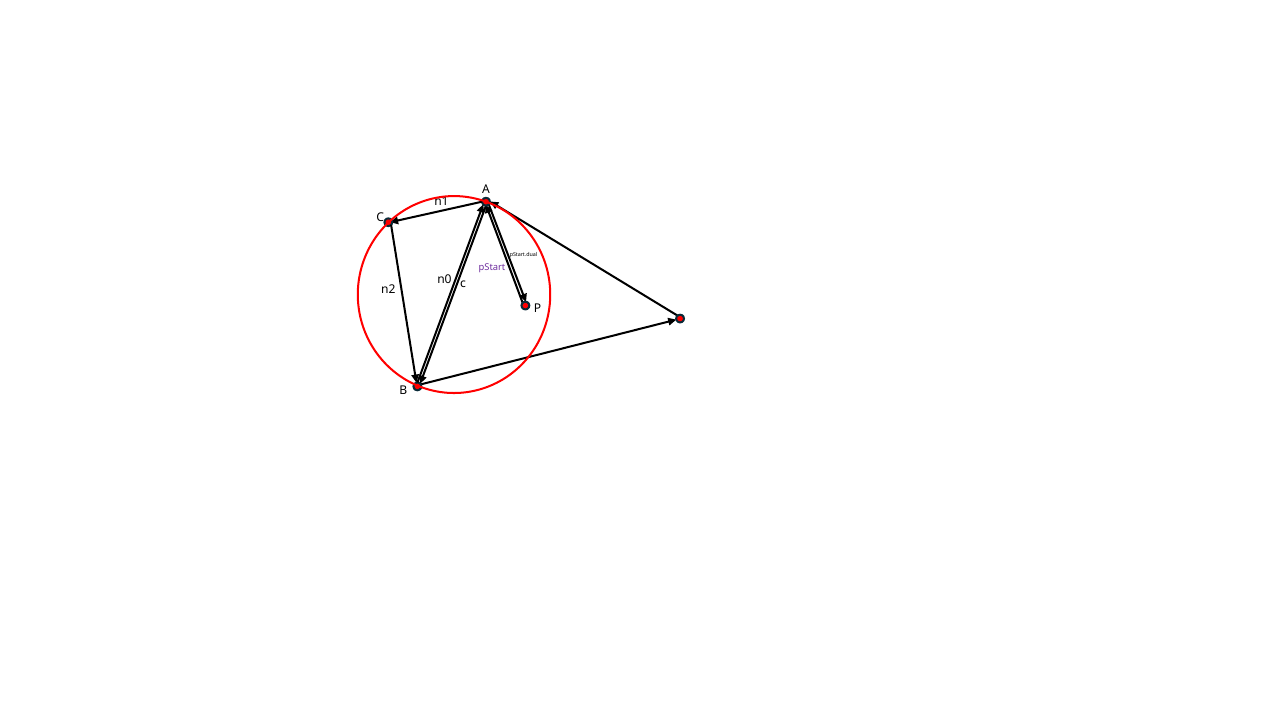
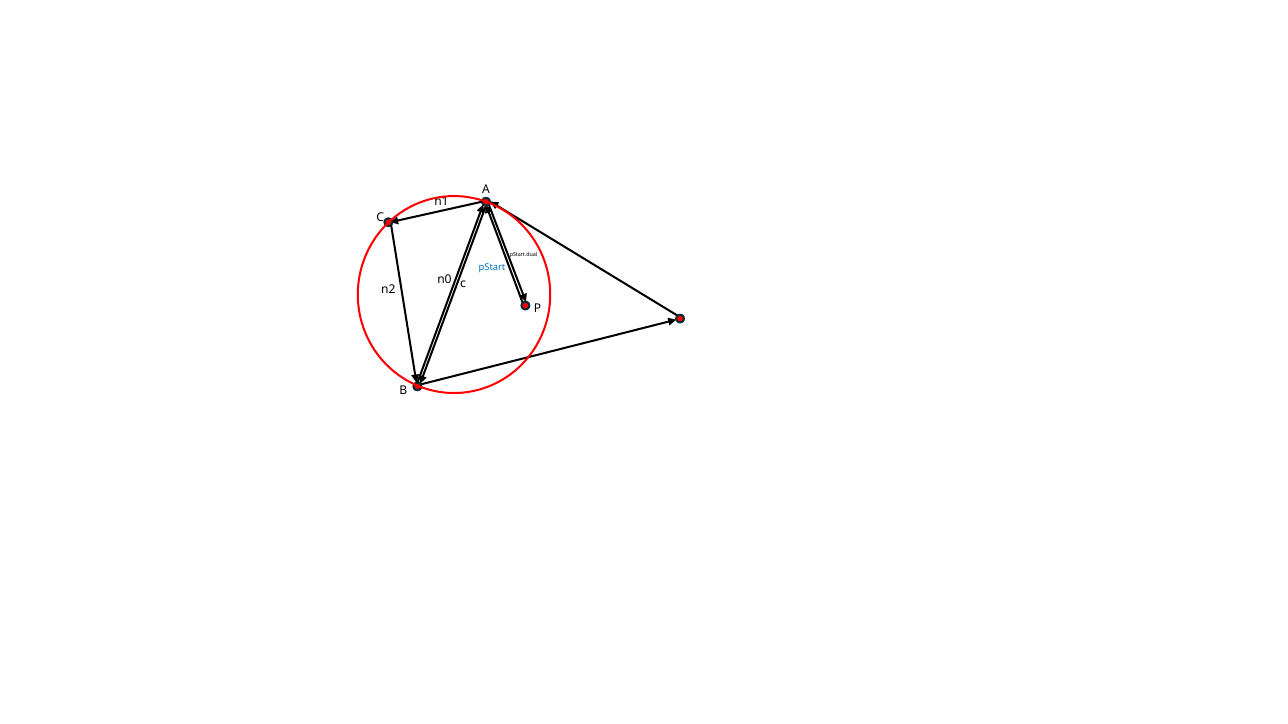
pStart colour: purple -> blue
